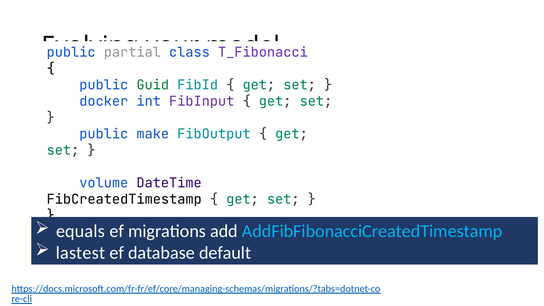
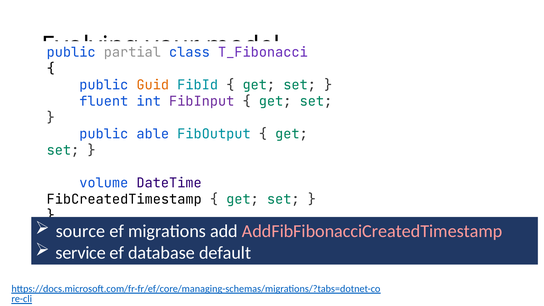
Guid colour: green -> orange
docker: docker -> fluent
make: make -> able
equals: equals -> source
AddFibFibonacciCreatedTimestamp colour: light blue -> pink
lastest: lastest -> service
